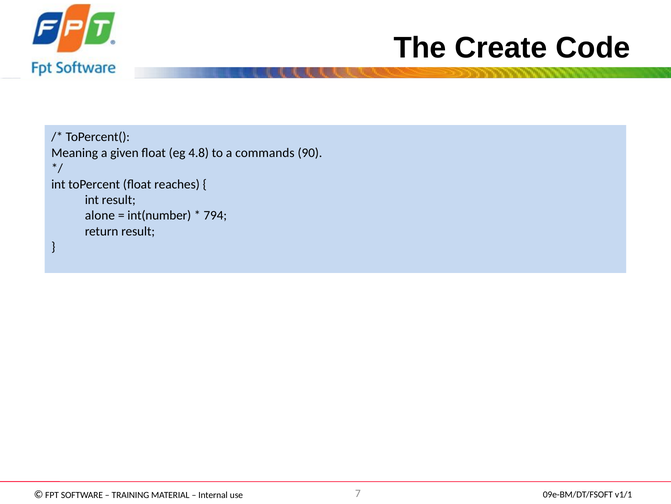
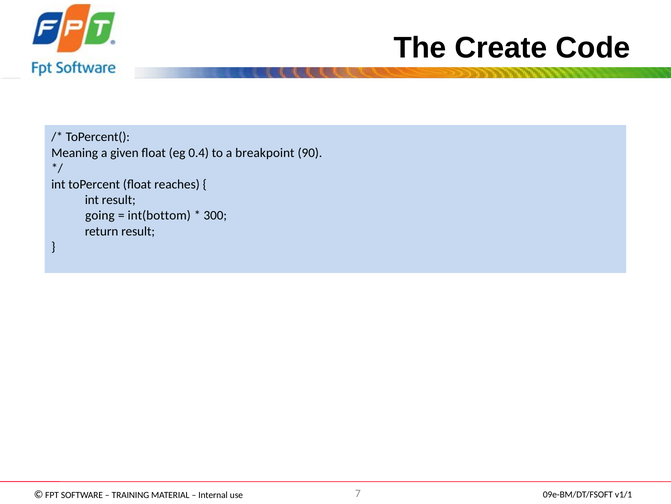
4.8: 4.8 -> 0.4
commands: commands -> breakpoint
alone: alone -> going
int(number: int(number -> int(bottom
794: 794 -> 300
